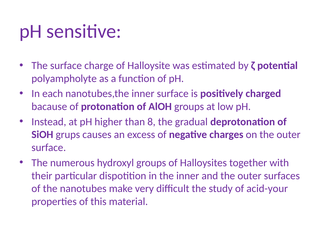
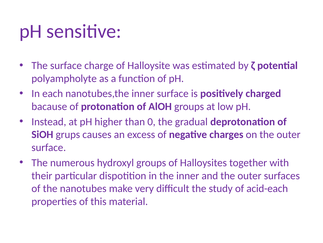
8: 8 -> 0
acid-your: acid-your -> acid-each
